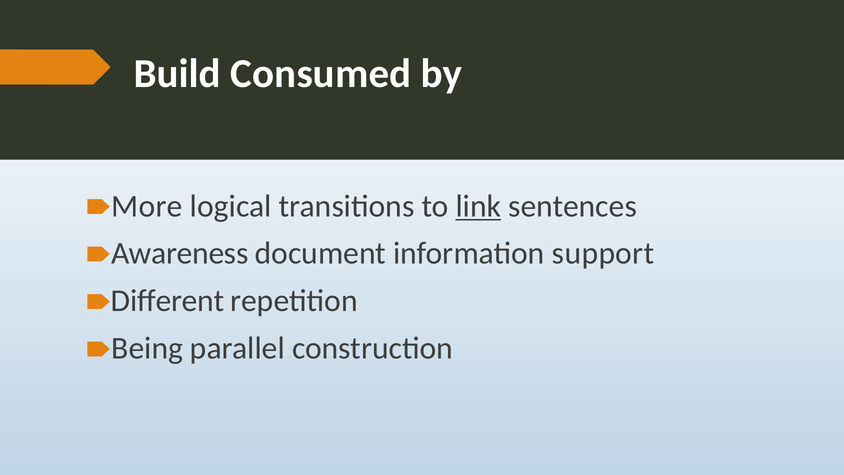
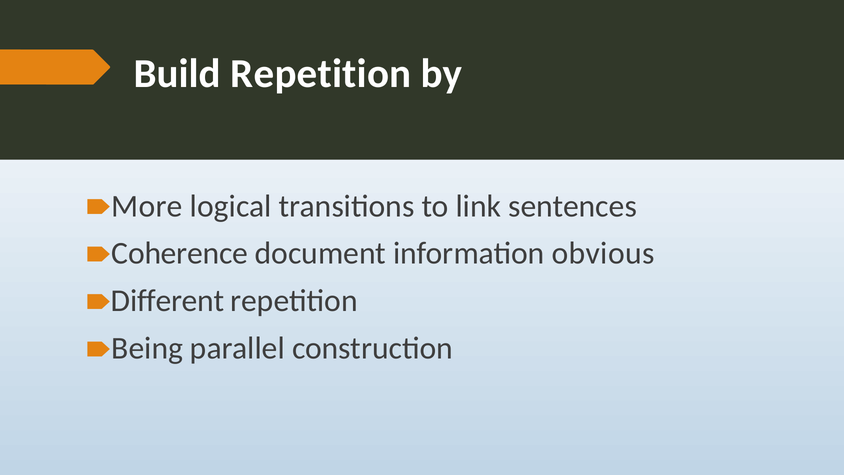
Build Consumed: Consumed -> Repetition
link underline: present -> none
Awareness: Awareness -> Coherence
support: support -> obvious
